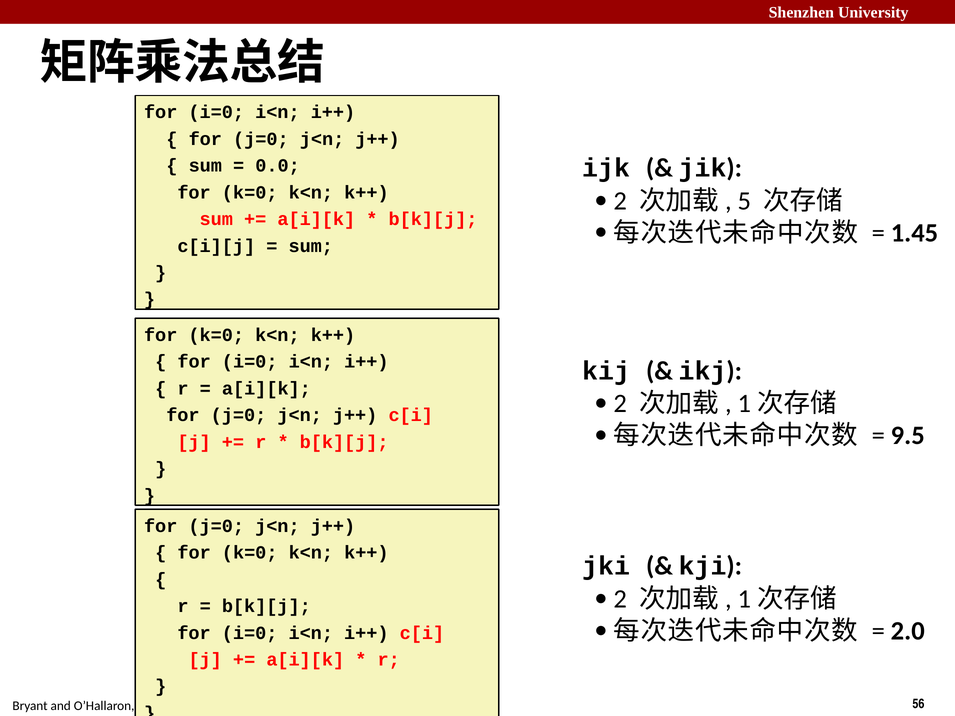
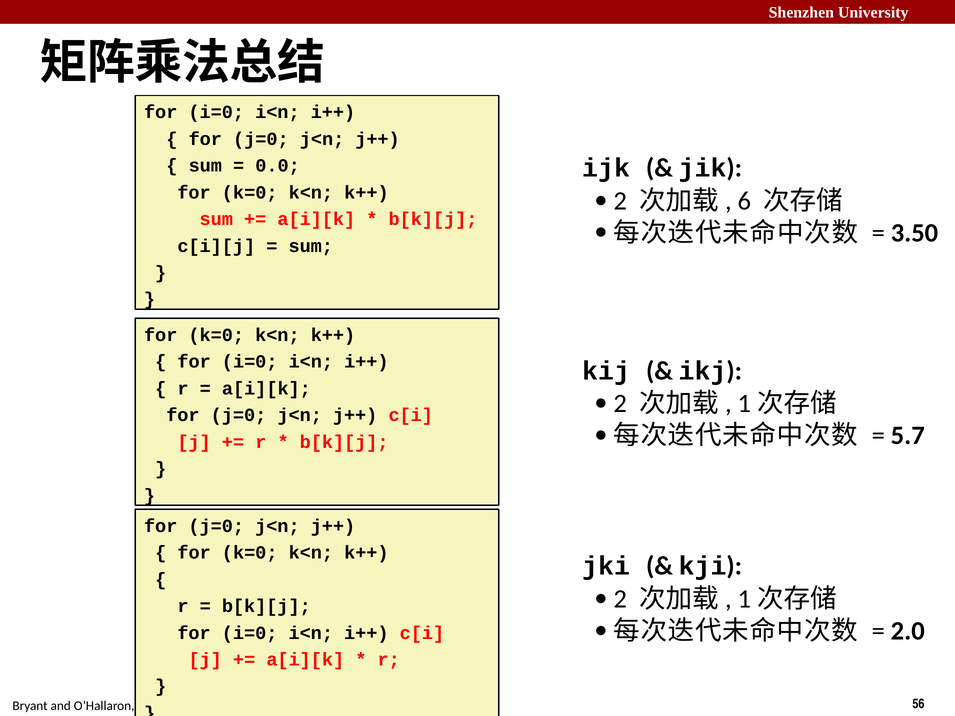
5: 5 -> 6
1.45: 1.45 -> 3.50
9.5: 9.5 -> 5.7
